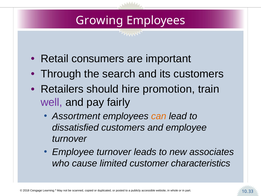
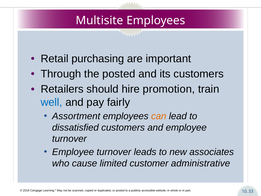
Growing: Growing -> Multisite
consumers: consumers -> purchasing
the search: search -> posted
well colour: purple -> blue
characteristics: characteristics -> administrative
